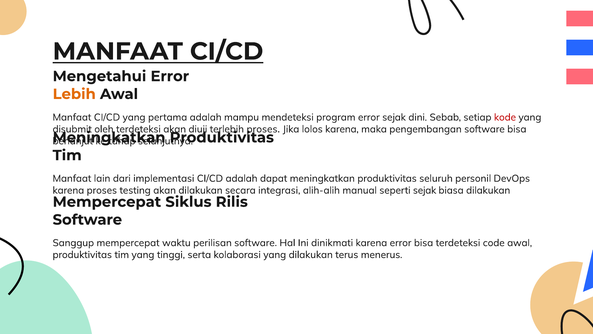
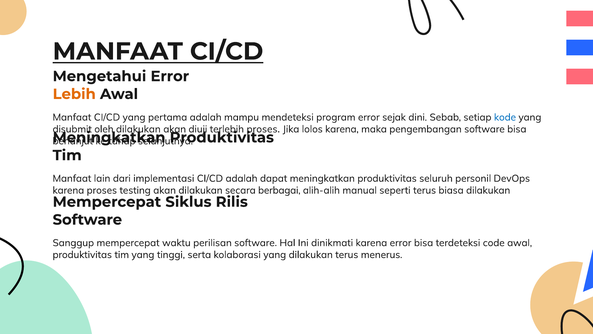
kode colour: red -> blue
oleh terdeteksi: terdeteksi -> dilakukan
integrasi: integrasi -> berbagai
seperti sejak: sejak -> terus
